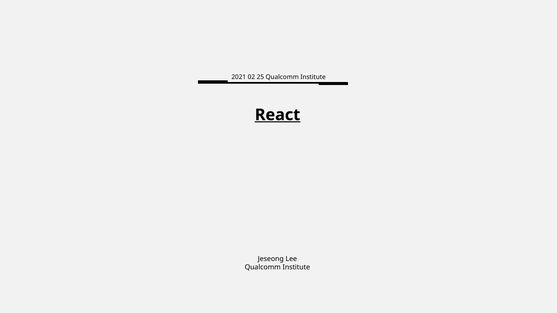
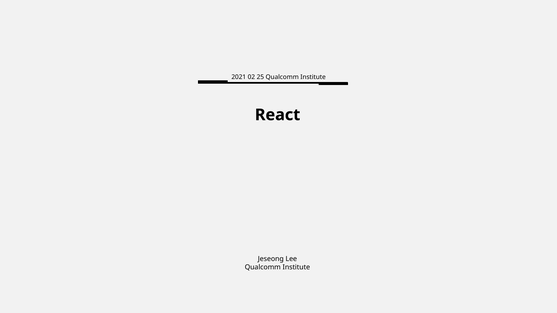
React underline: present -> none
